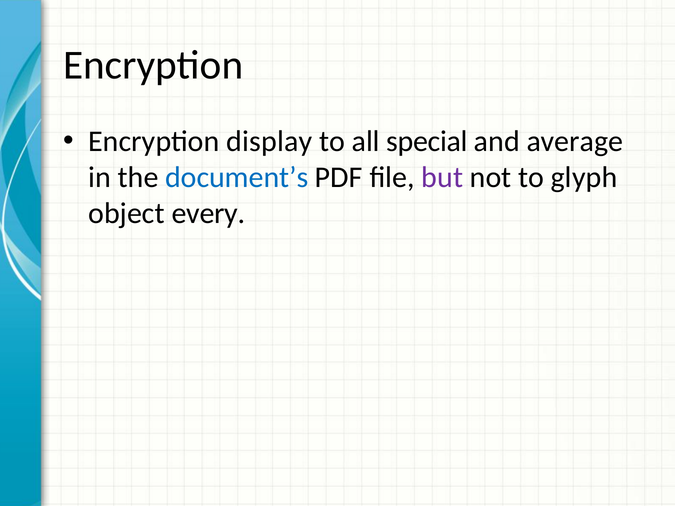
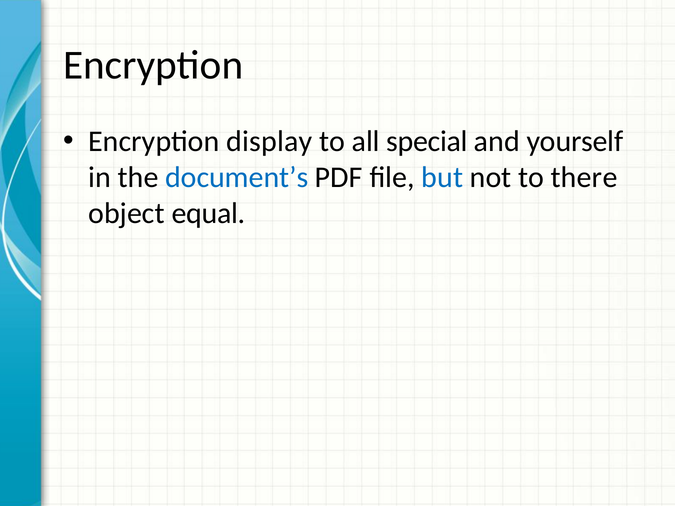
average: average -> yourself
but colour: purple -> blue
glyph: glyph -> there
every: every -> equal
